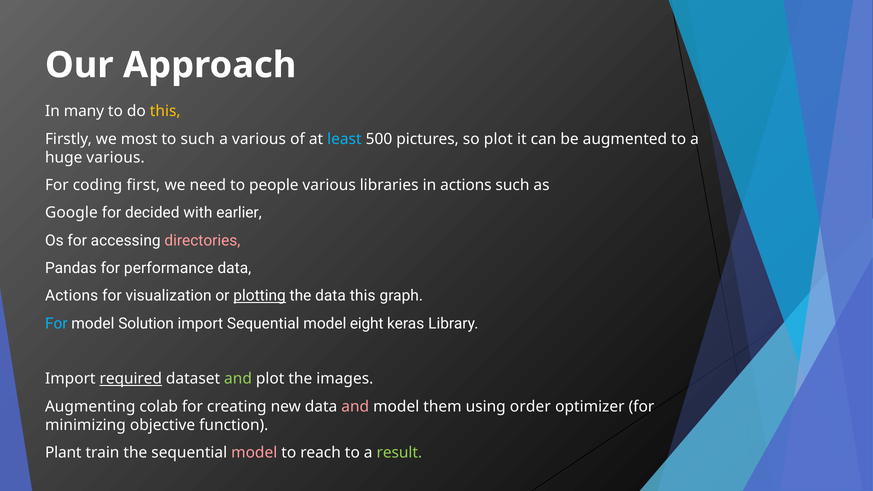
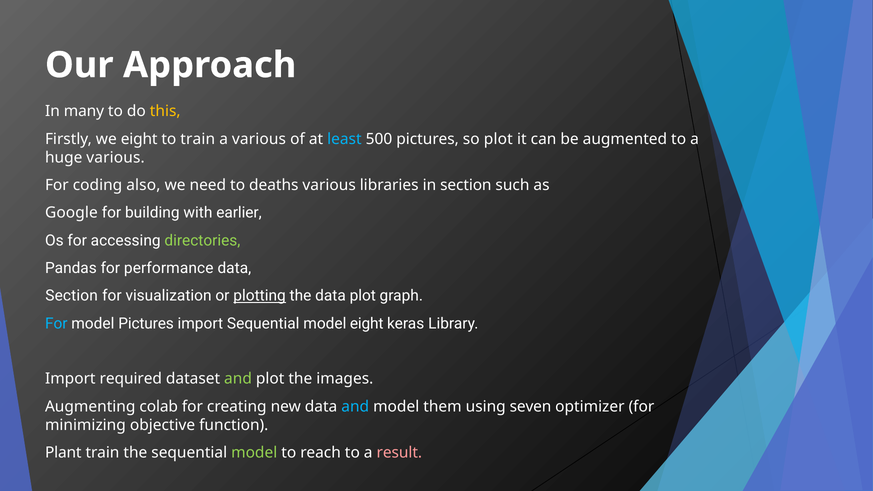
we most: most -> eight
to such: such -> train
first: first -> also
people: people -> deaths
in actions: actions -> section
decided: decided -> building
directories colour: pink -> light green
Actions at (72, 296): Actions -> Section
data this: this -> plot
model Solution: Solution -> Pictures
required underline: present -> none
and at (355, 407) colour: pink -> light blue
order: order -> seven
model at (254, 453) colour: pink -> light green
result colour: light green -> pink
